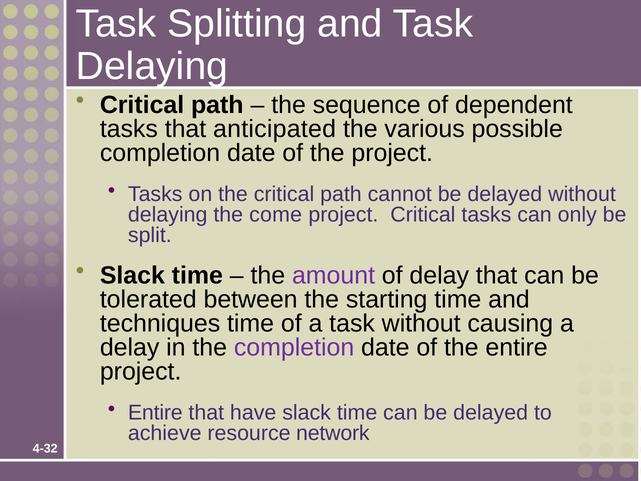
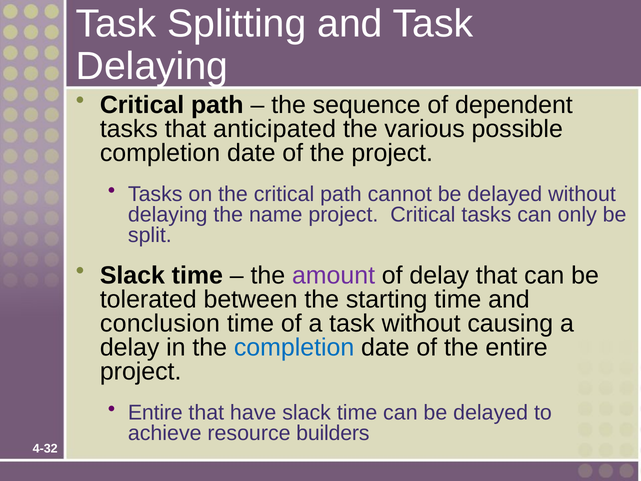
come: come -> name
techniques: techniques -> conclusion
completion at (294, 347) colour: purple -> blue
network: network -> builders
